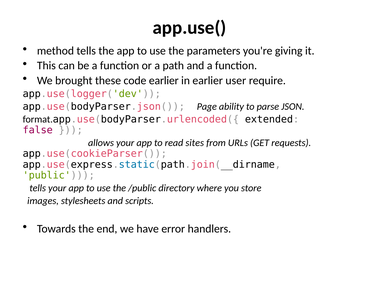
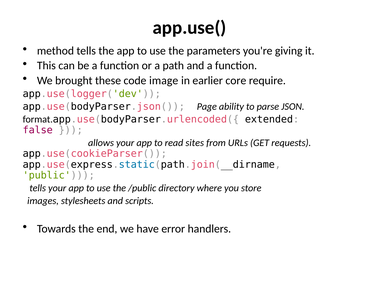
code earlier: earlier -> image
user: user -> core
